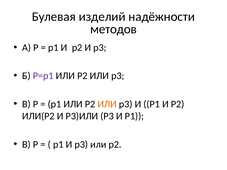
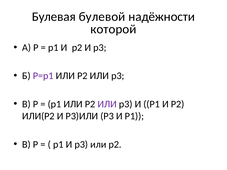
изделий: изделий -> булевой
методов: методов -> которой
ИЛИ at (107, 104) colour: orange -> purple
